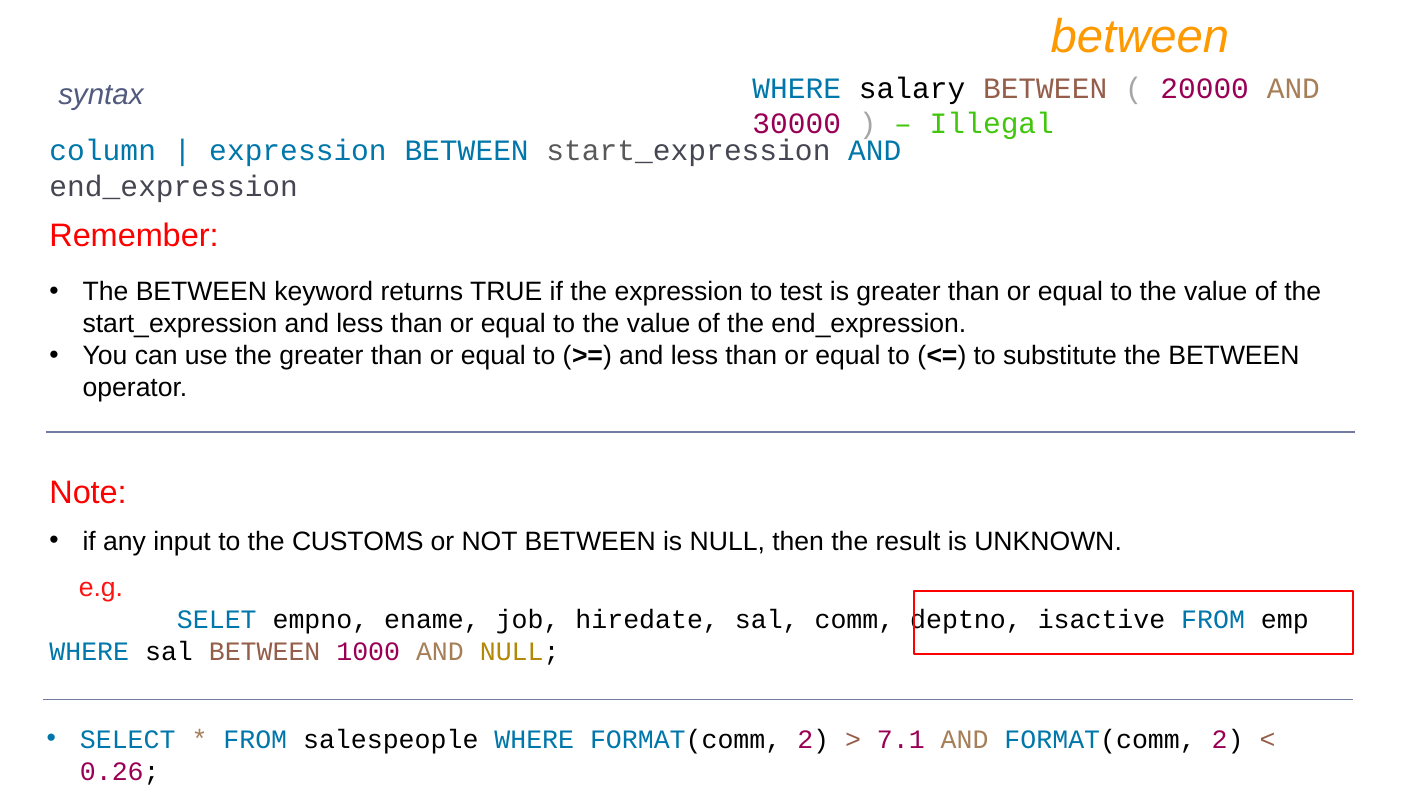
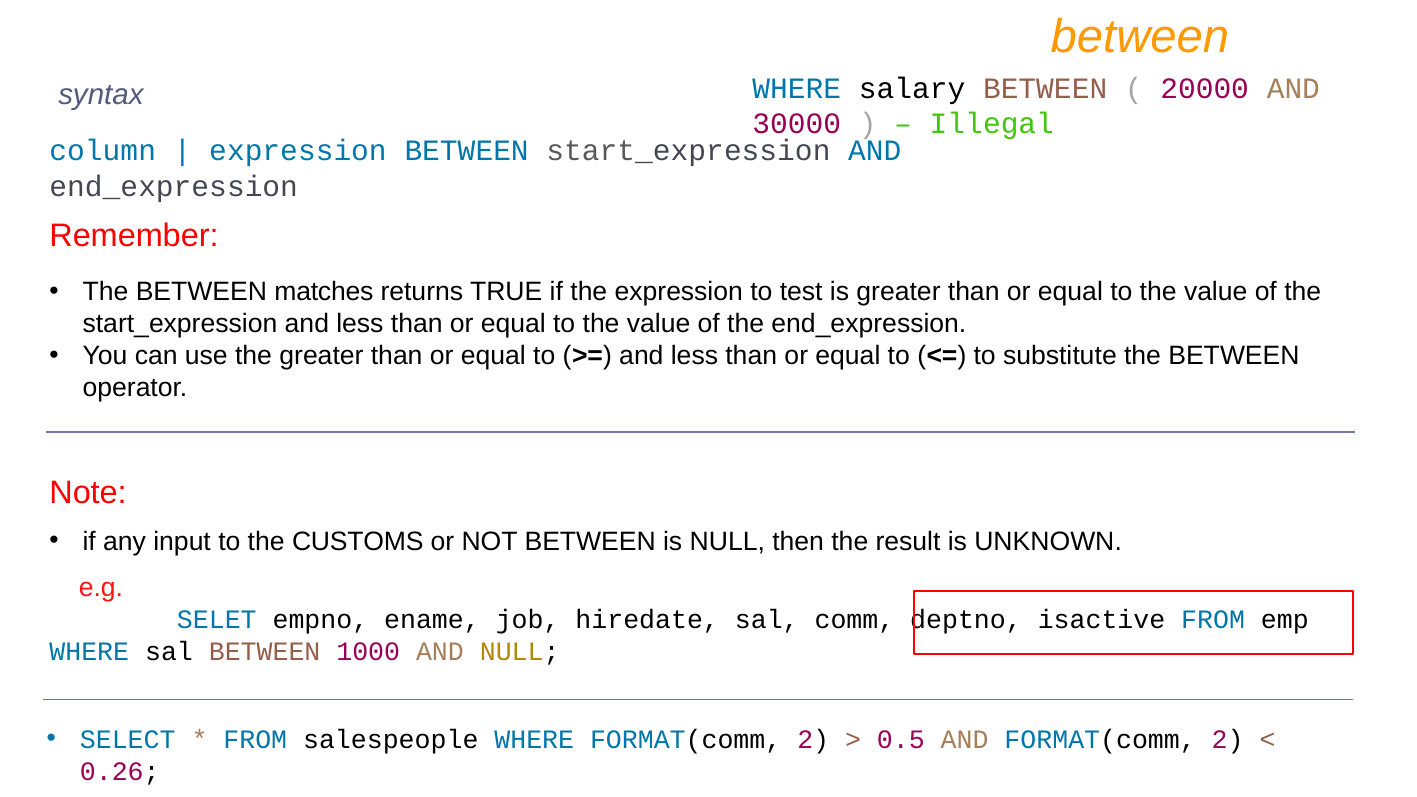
keyword: keyword -> matches
7.1: 7.1 -> 0.5
